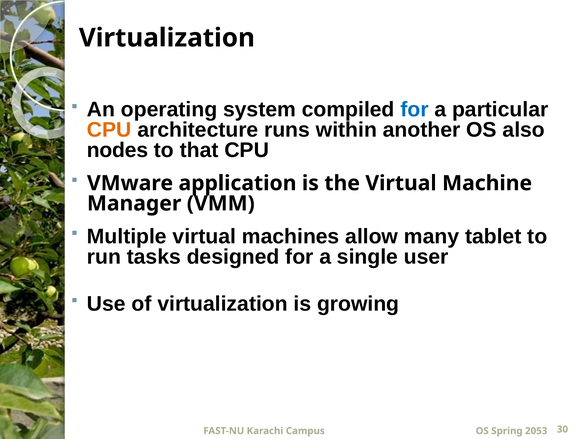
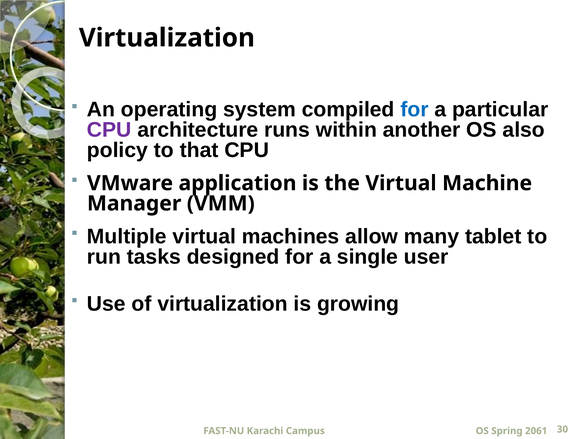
CPU at (109, 130) colour: orange -> purple
nodes: nodes -> policy
2053: 2053 -> 2061
